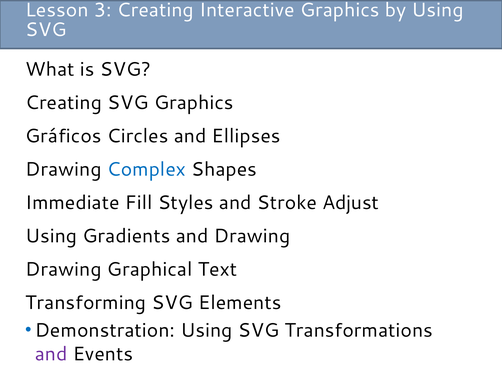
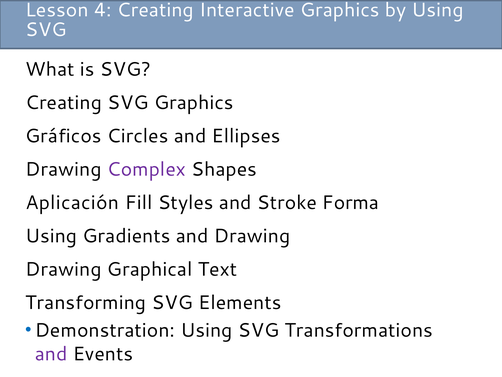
3: 3 -> 4
Complex colour: blue -> purple
Immediate: Immediate -> Aplicación
Adjust: Adjust -> Forma
